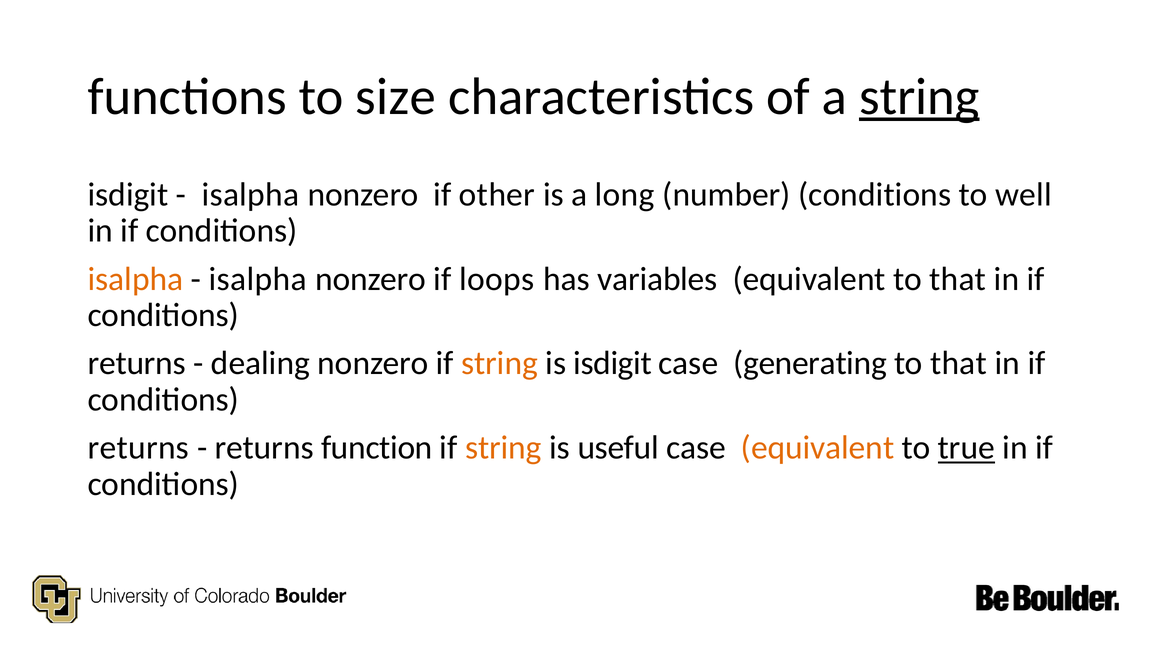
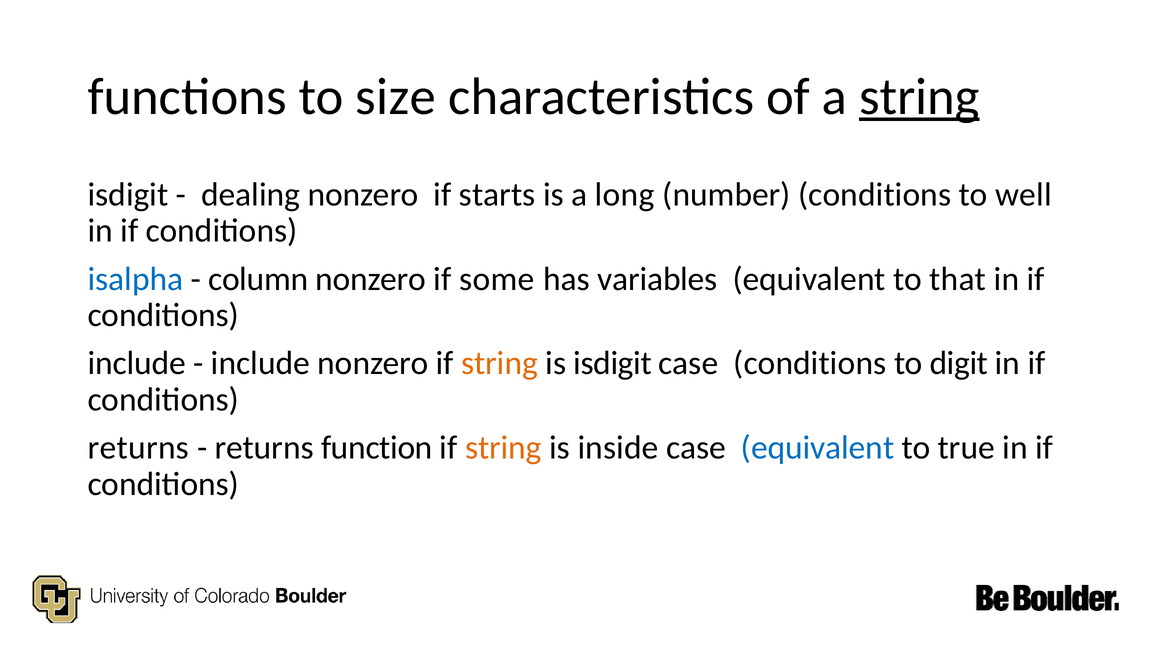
isalpha at (250, 194): isalpha -> dealing
other: other -> starts
isalpha at (136, 279) colour: orange -> blue
isalpha at (258, 279): isalpha -> column
loops: loops -> some
returns at (137, 363): returns -> include
dealing at (260, 363): dealing -> include
case generating: generating -> conditions
that at (959, 363): that -> digit
useful: useful -> inside
equivalent at (818, 448) colour: orange -> blue
true underline: present -> none
